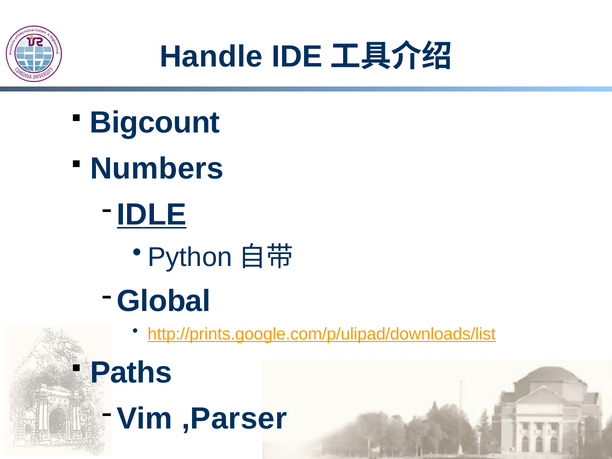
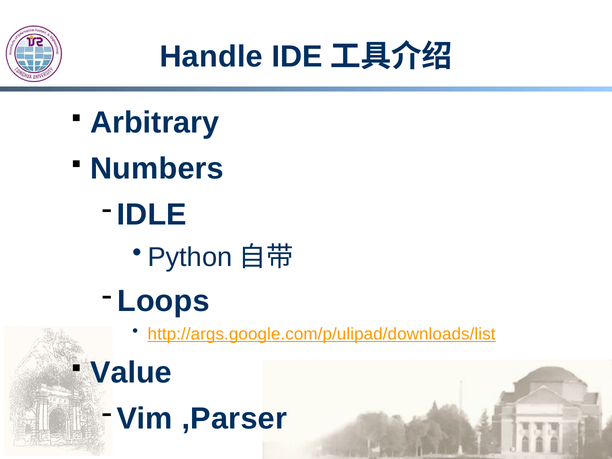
Bigcount: Bigcount -> Arbitrary
IDLE underline: present -> none
Global: Global -> Loops
http://prints.google.com/p/ulipad/downloads/list: http://prints.google.com/p/ulipad/downloads/list -> http://args.google.com/p/ulipad/downloads/list
Paths: Paths -> Value
